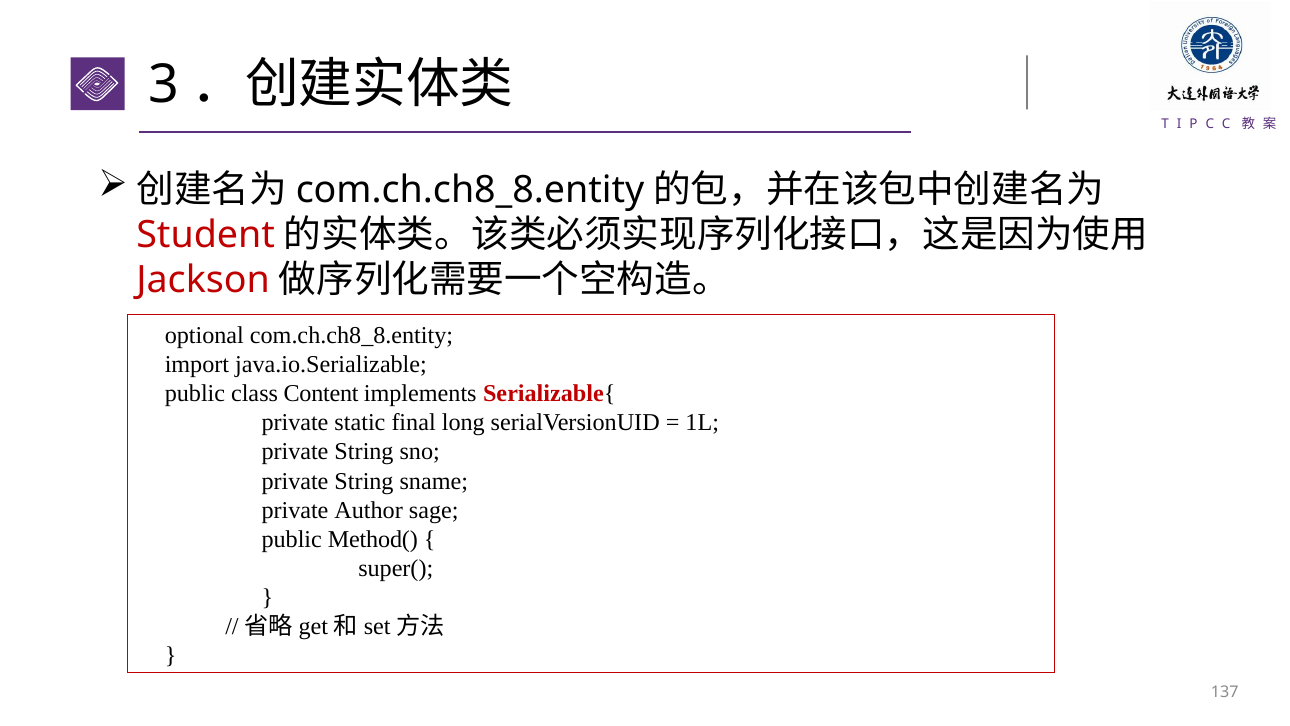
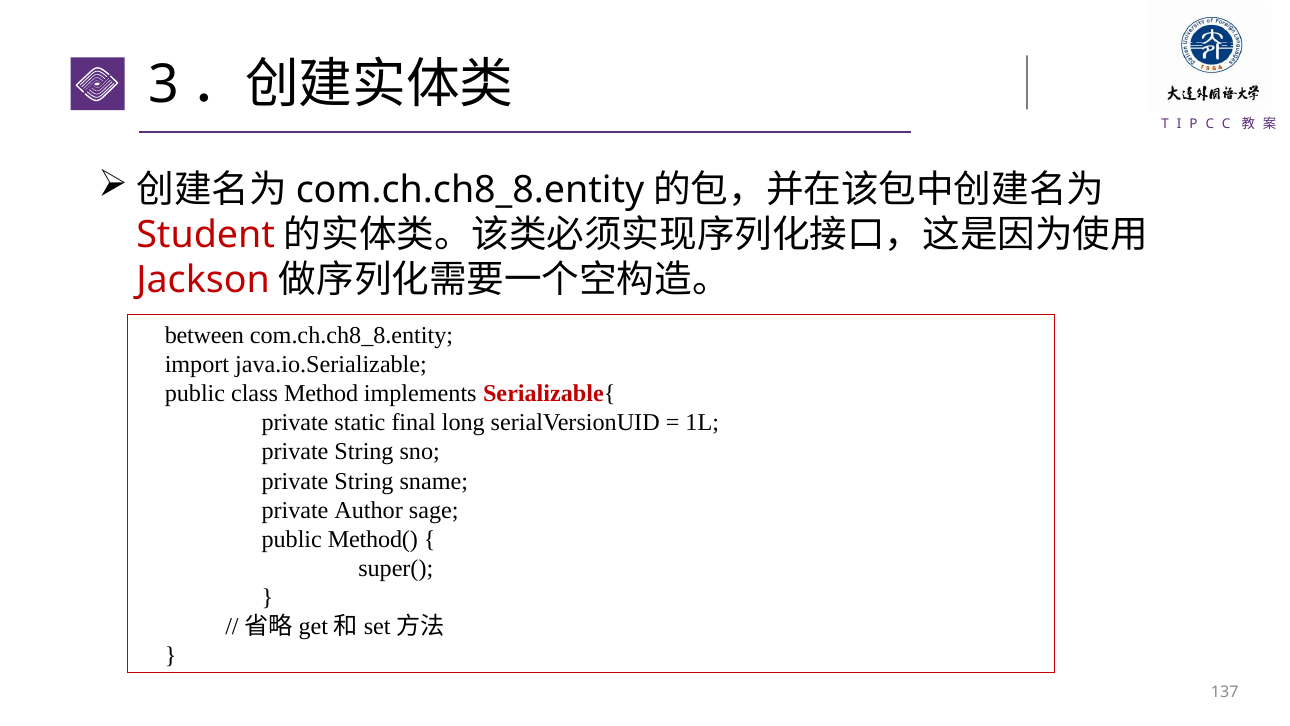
optional: optional -> between
Content: Content -> Method
